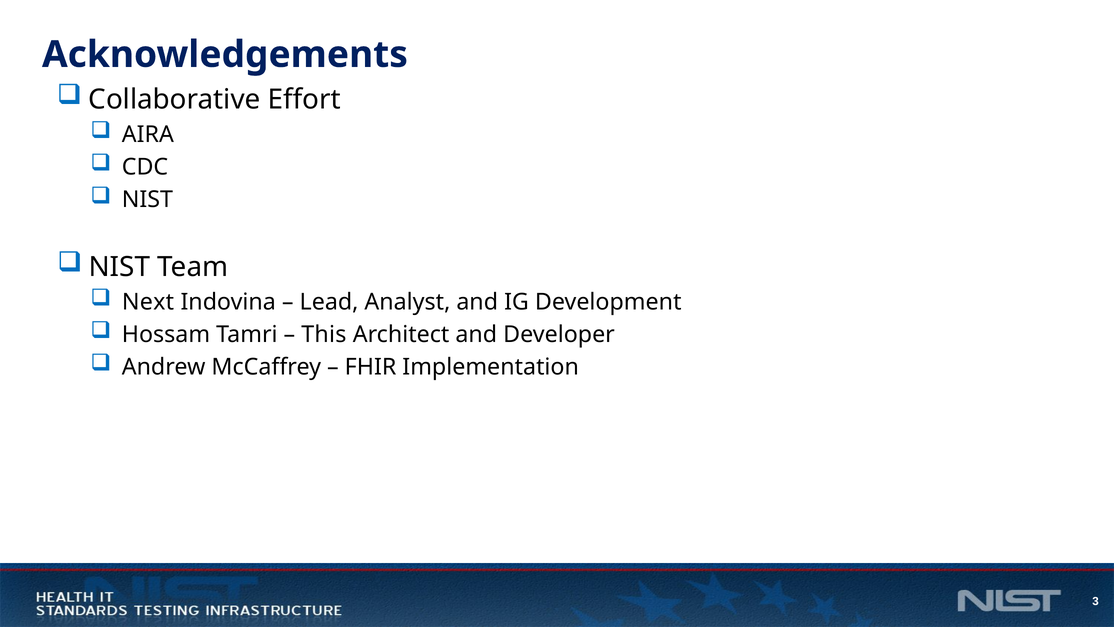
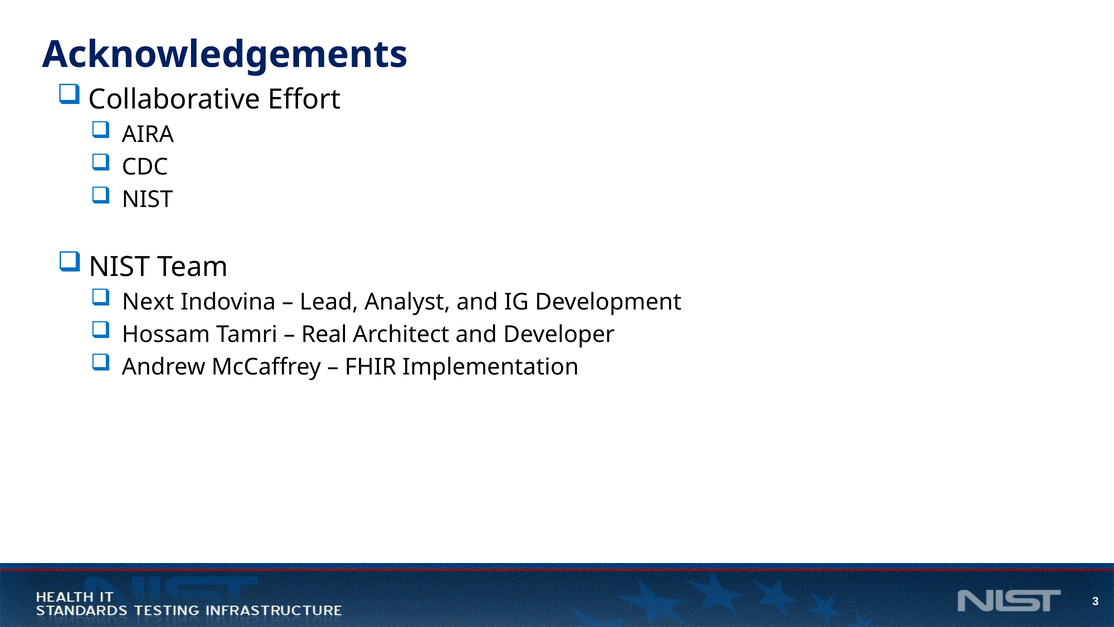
This: This -> Real
